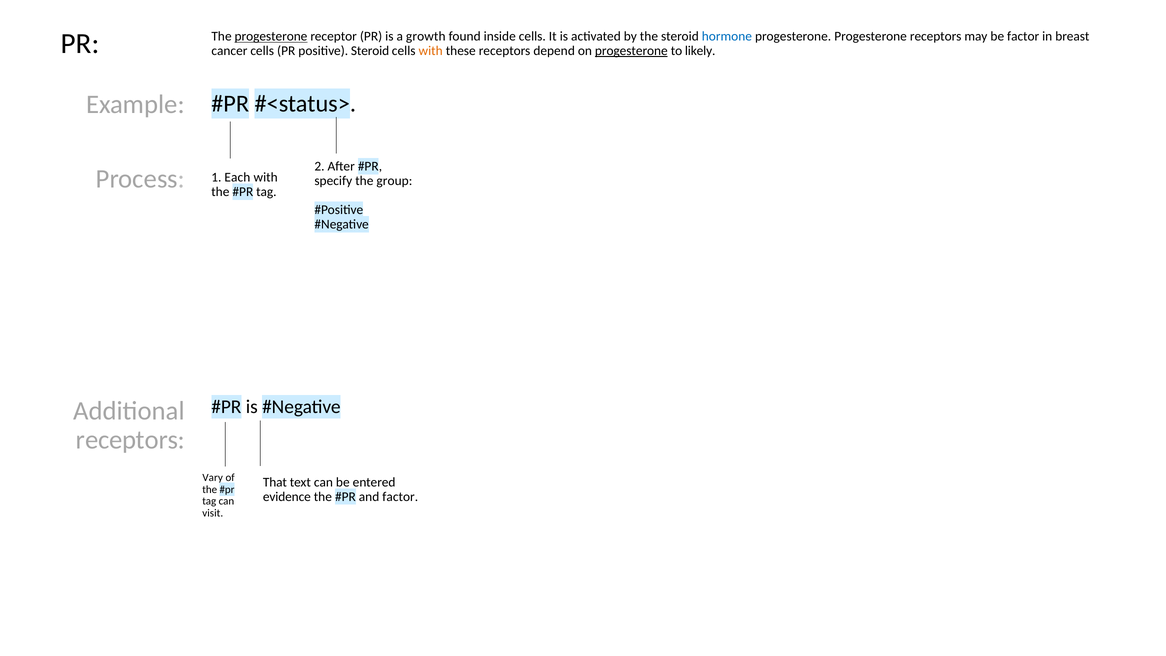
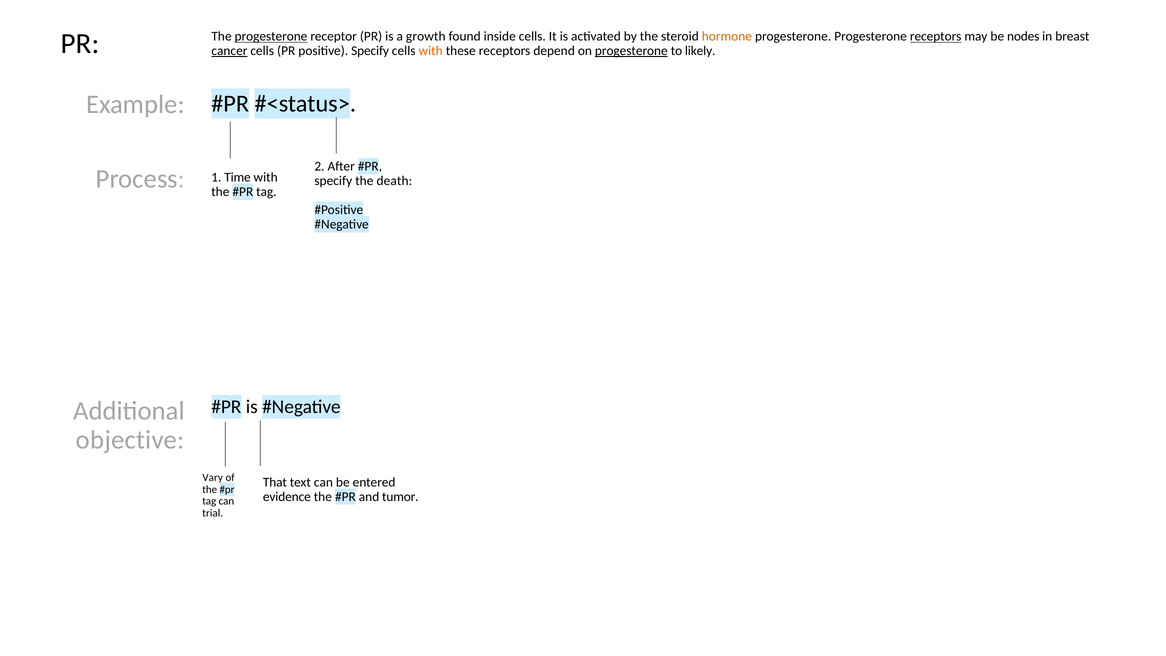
hormone colour: blue -> orange
receptors at (936, 36) underline: none -> present
be factor: factor -> nodes
cancer underline: none -> present
positive Steroid: Steroid -> Specify
Each: Each -> Time
group: group -> death
receptors at (130, 440): receptors -> objective
and factor: factor -> tumor
visit: visit -> trial
